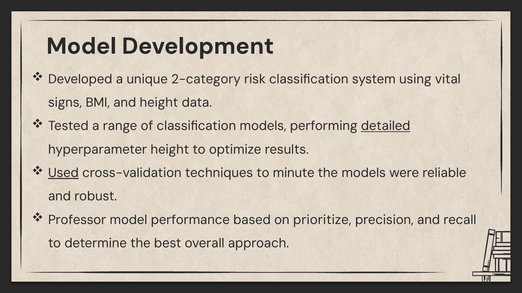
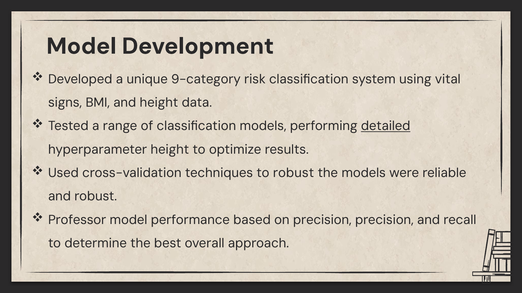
2-category: 2-category -> 9-category
Used underline: present -> none
to minute: minute -> robust
on prioritize: prioritize -> precision
